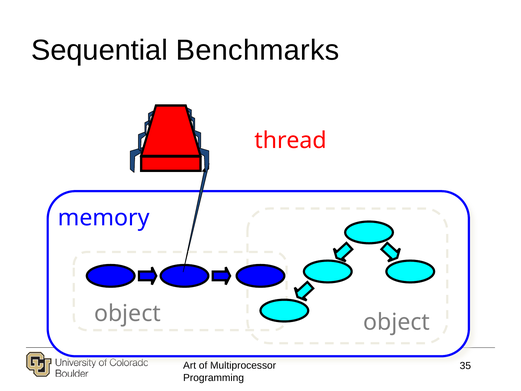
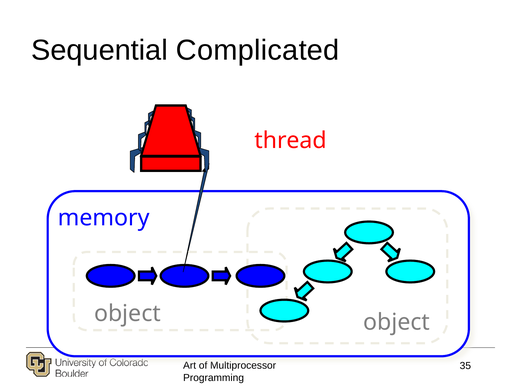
Benchmarks: Benchmarks -> Complicated
